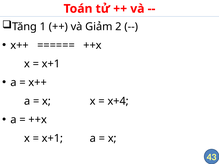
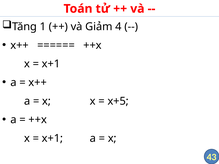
2: 2 -> 4
x+4: x+4 -> x+5
